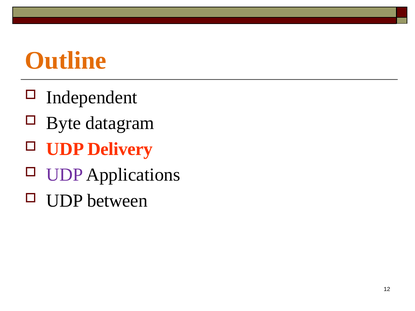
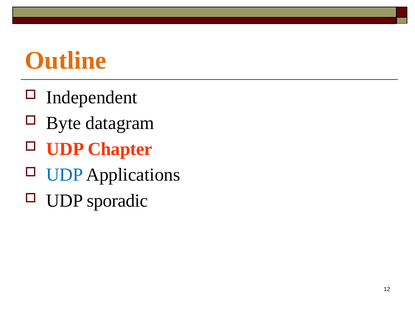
Delivery: Delivery -> Chapter
UDP at (65, 175) colour: purple -> blue
between: between -> sporadic
